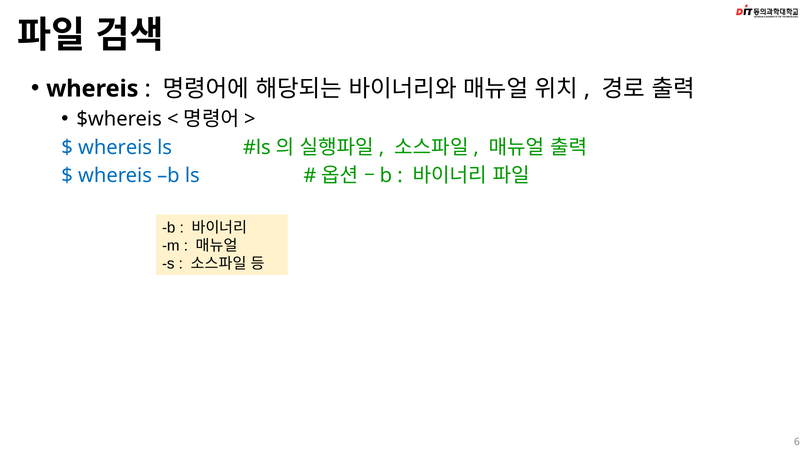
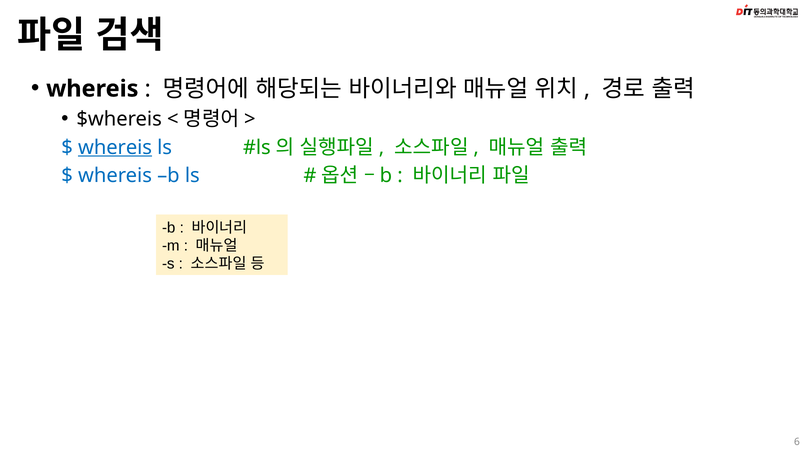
whereis at (115, 147) underline: none -> present
